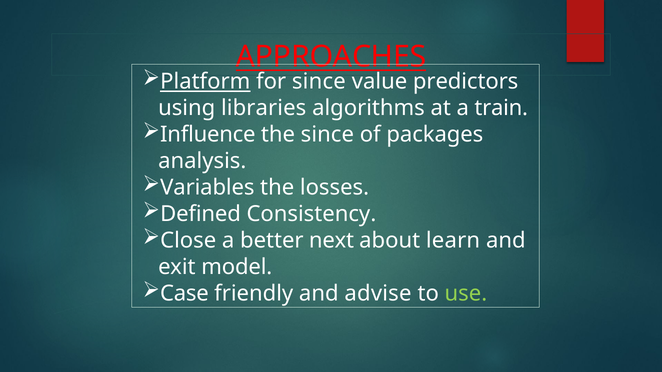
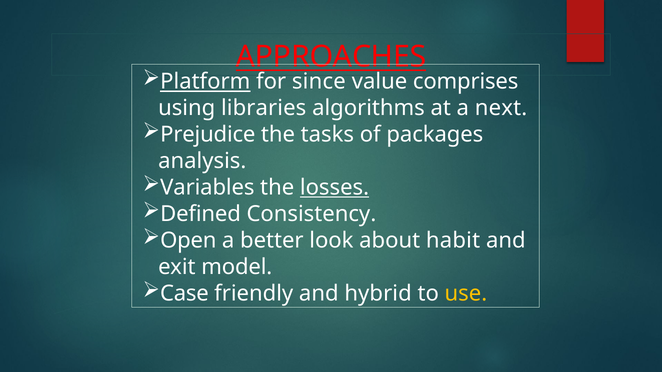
predictors: predictors -> comprises
train: train -> next
Influence: Influence -> Prejudice
the since: since -> tasks
losses underline: none -> present
Close: Close -> Open
next: next -> look
learn: learn -> habit
advise: advise -> hybrid
use colour: light green -> yellow
